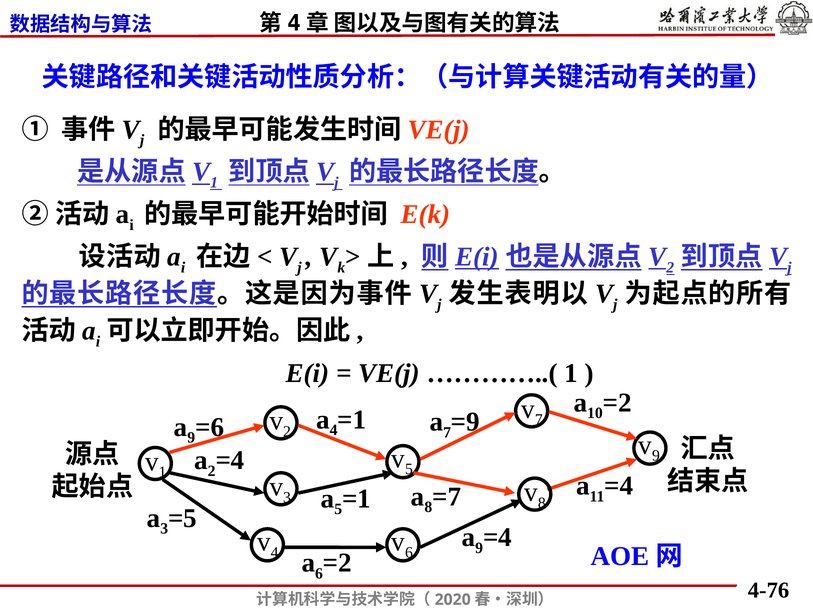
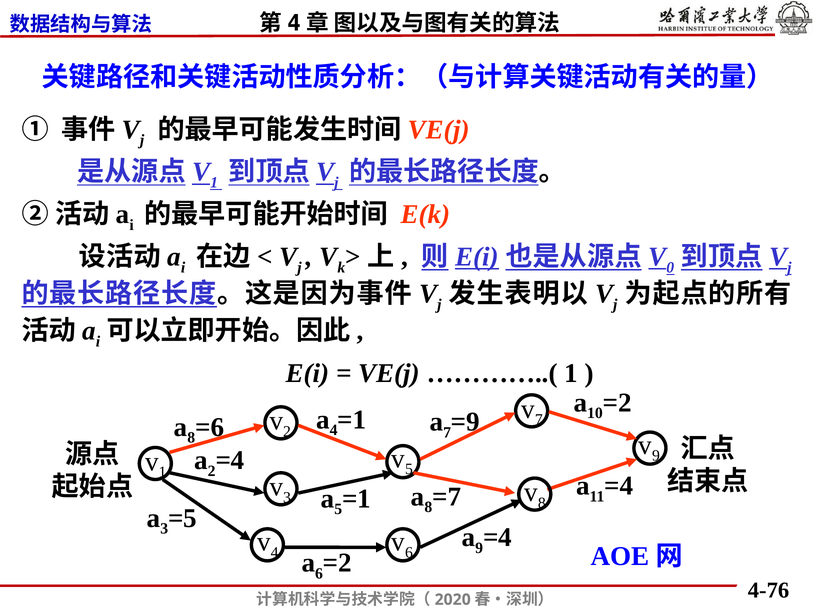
2 at (670, 267): 2 -> 0
9 at (191, 437): 9 -> 8
